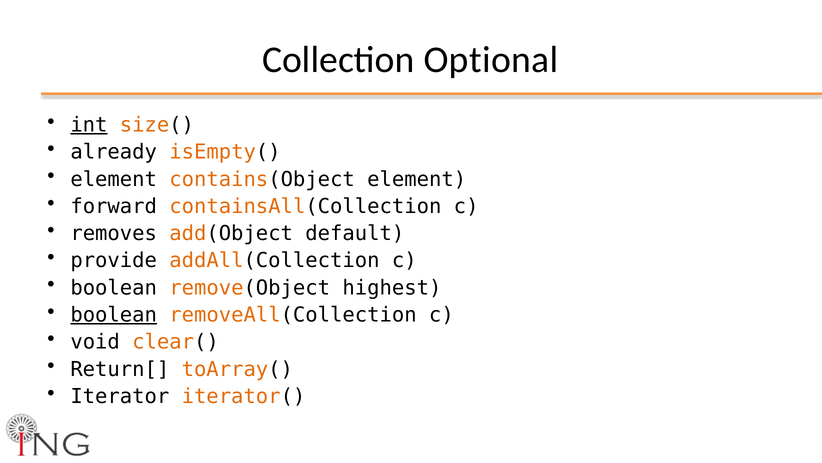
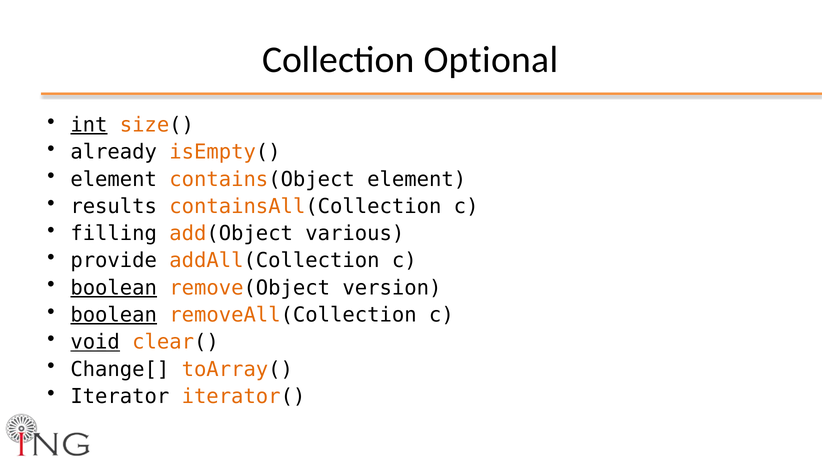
forward: forward -> results
removes: removes -> filling
default: default -> various
boolean at (114, 287) underline: none -> present
highest: highest -> version
void underline: none -> present
Return[: Return[ -> Change[
